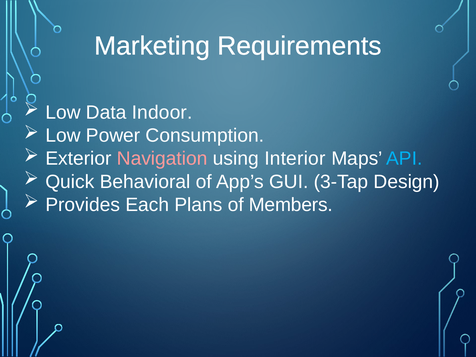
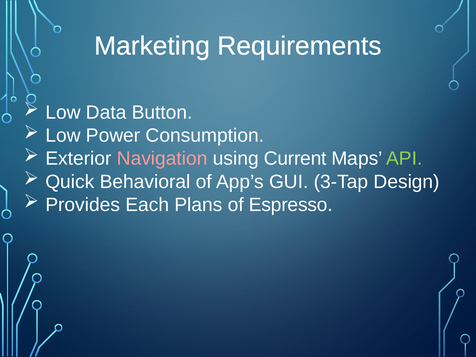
Indoor: Indoor -> Button
Interior: Interior -> Current
API colour: light blue -> light green
Members: Members -> Espresso
